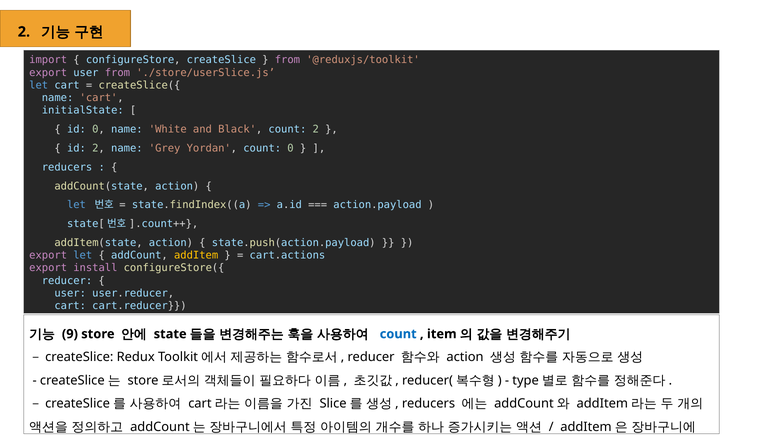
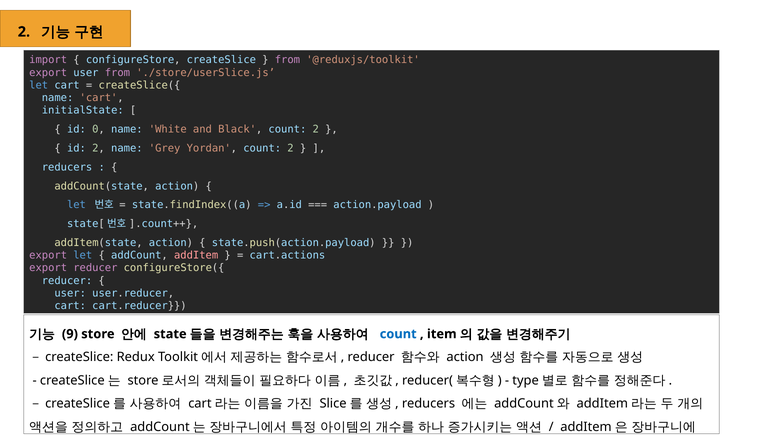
Yordan count 0: 0 -> 2
addItem colour: yellow -> pink
export install: install -> reducer
